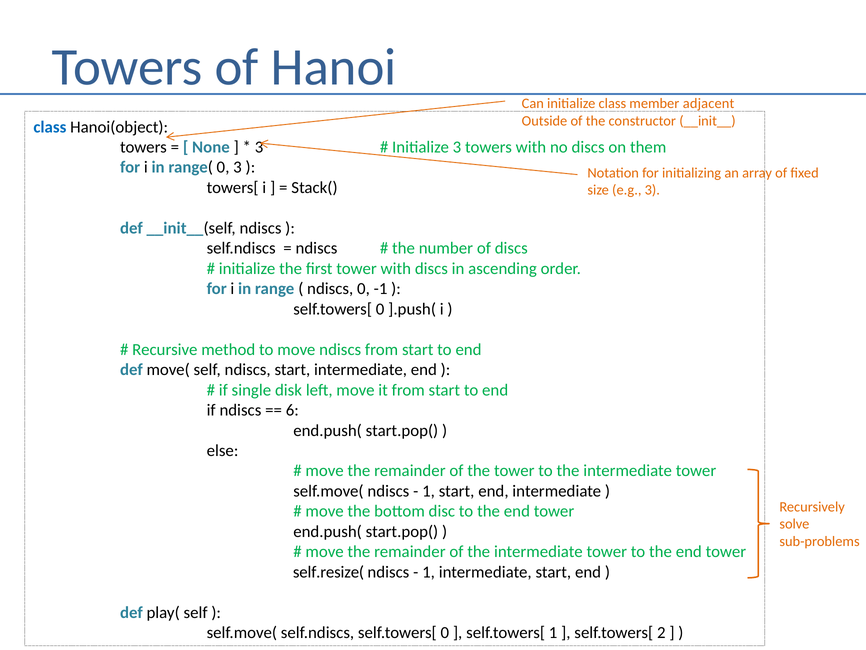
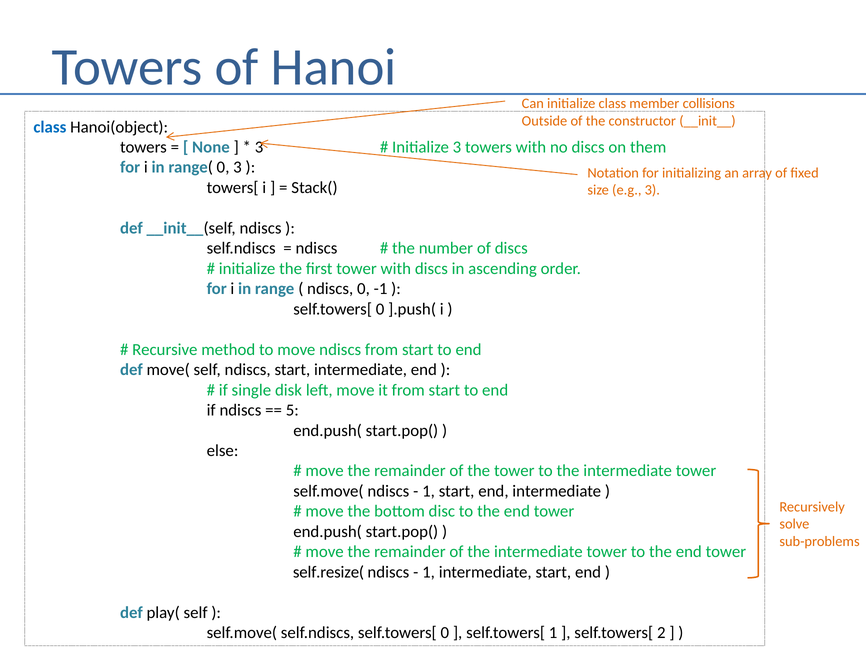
adjacent: adjacent -> collisions
6: 6 -> 5
